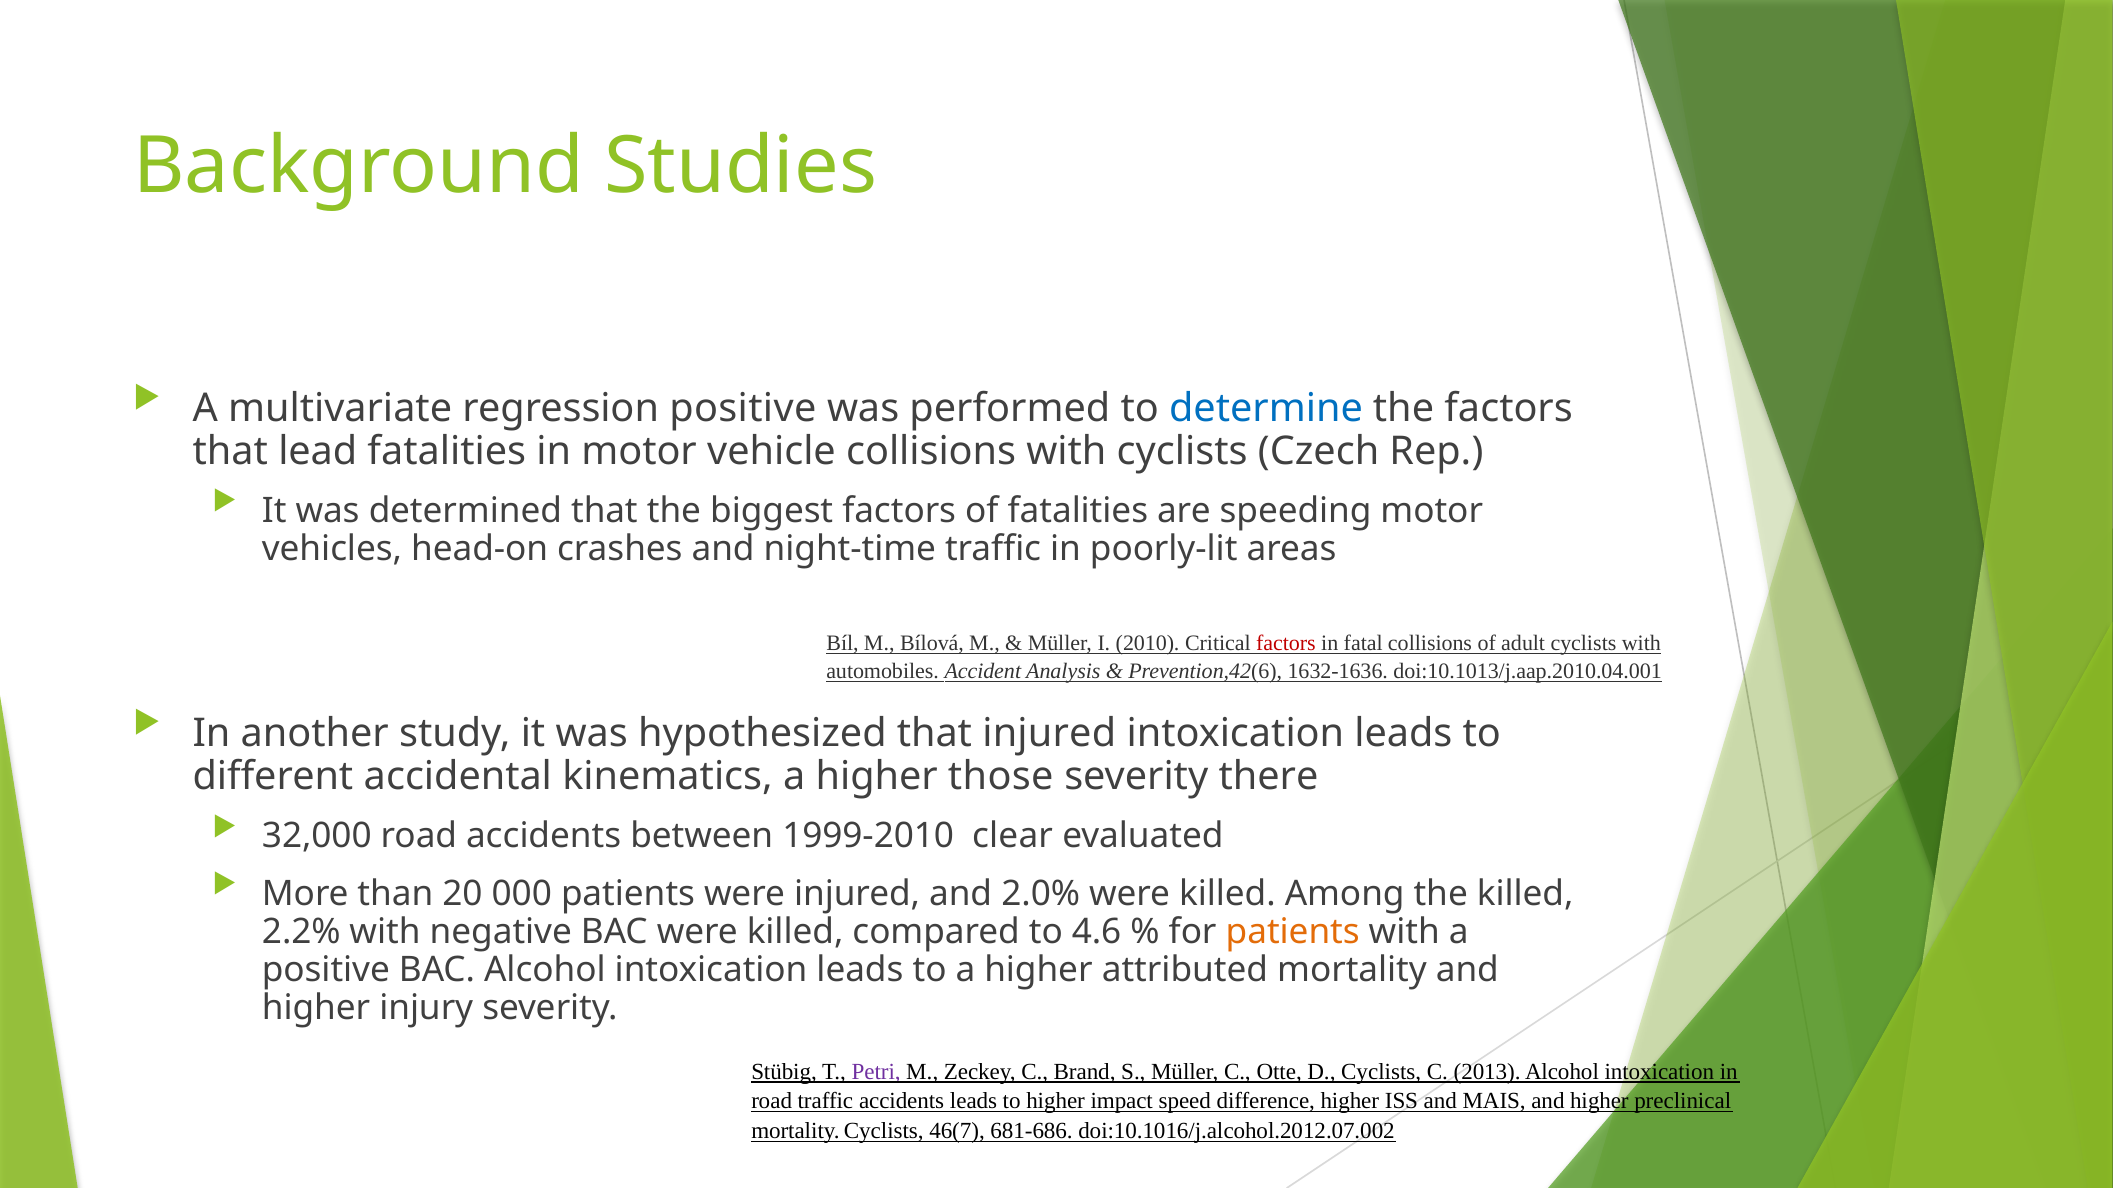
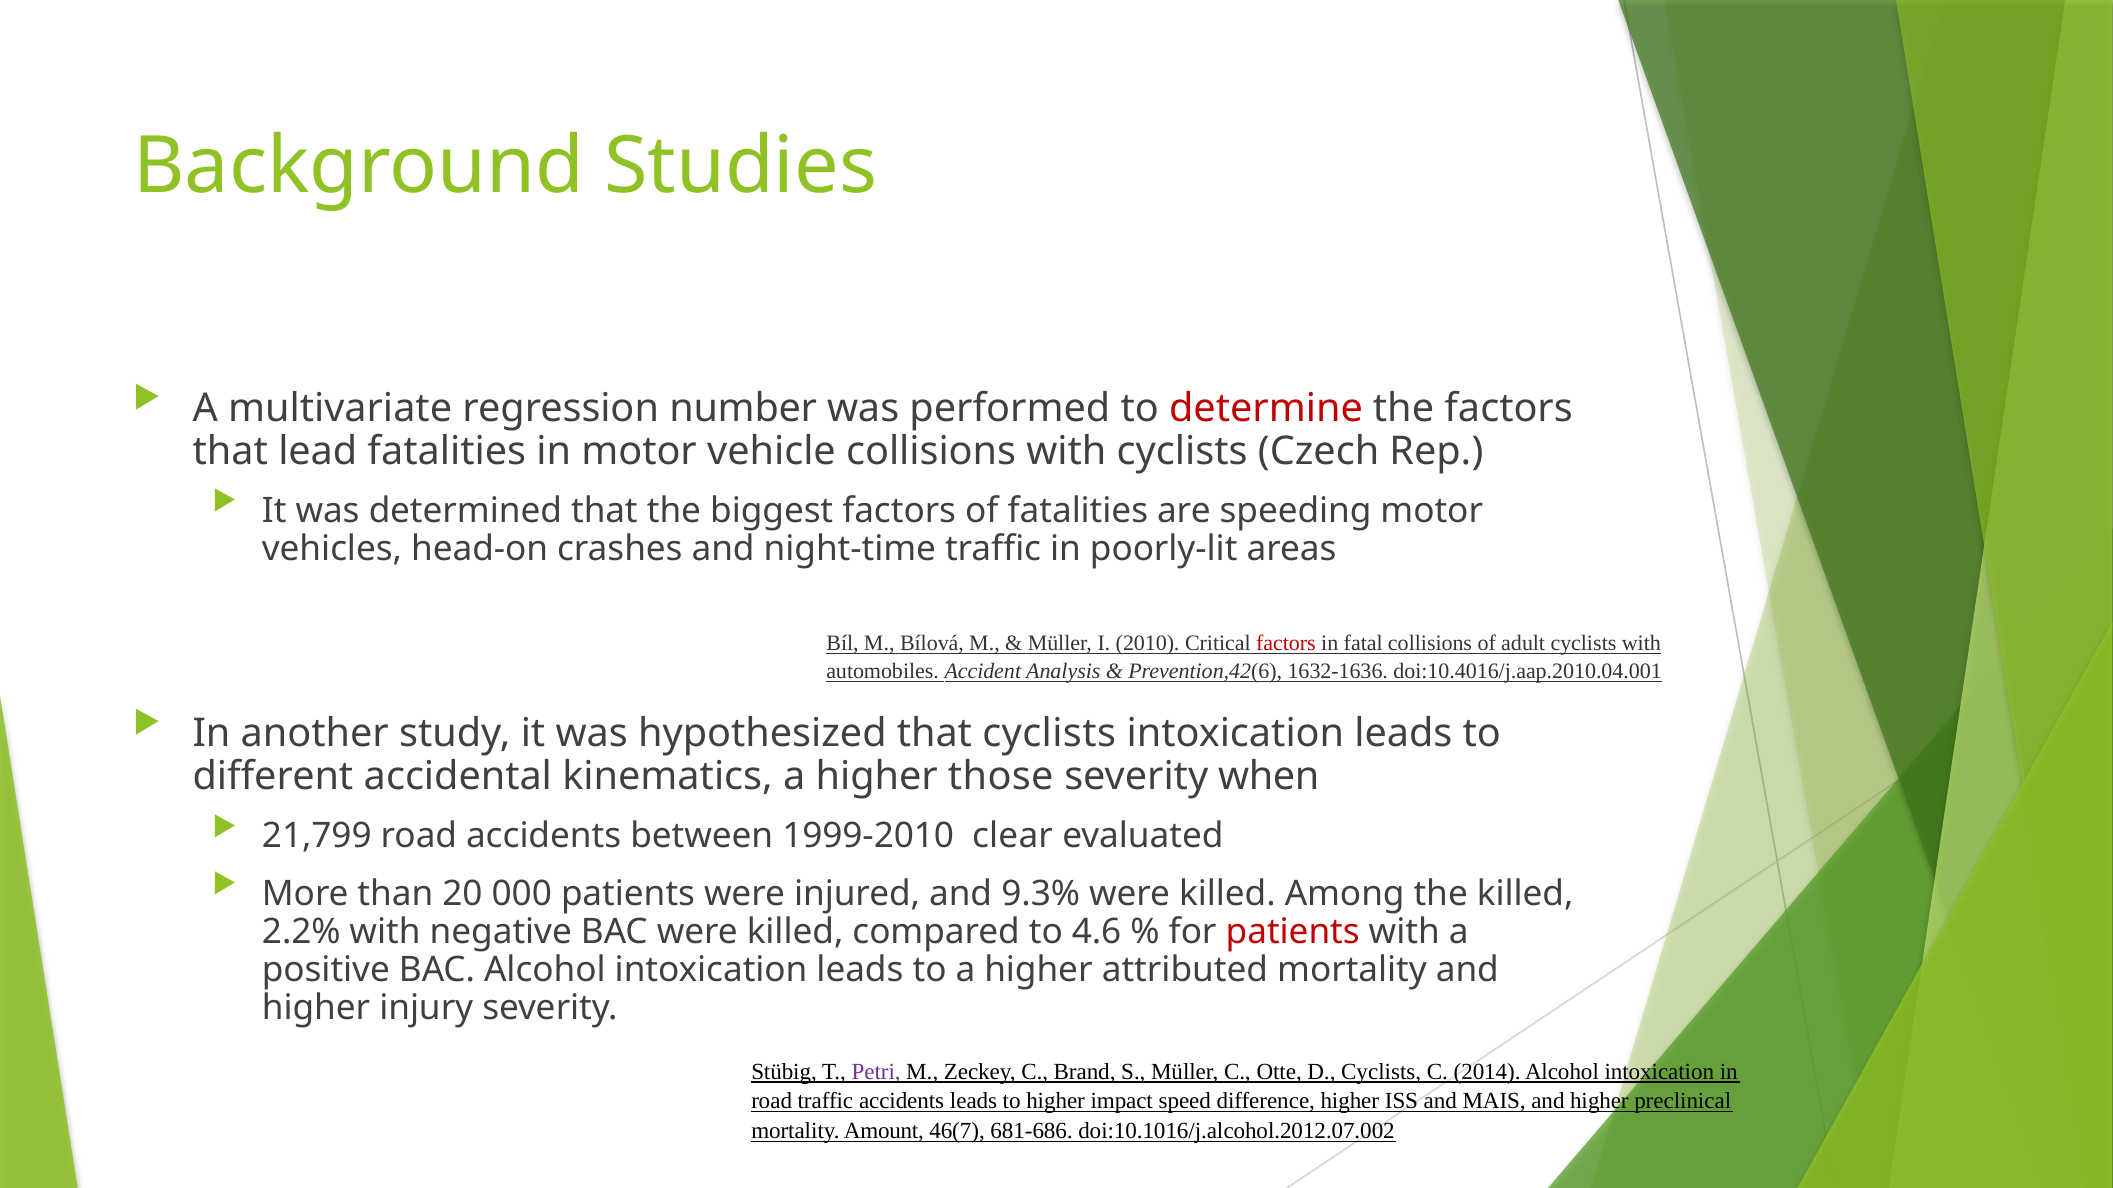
regression positive: positive -> number
determine colour: blue -> red
doi:10.1013/j.aap.2010.04.001: doi:10.1013/j.aap.2010.04.001 -> doi:10.4016/j.aap.2010.04.001
that injured: injured -> cyclists
there: there -> when
32,000: 32,000 -> 21,799
2.0%: 2.0% -> 9.3%
patients at (1293, 932) colour: orange -> red
2013: 2013 -> 2014
mortality Cyclists: Cyclists -> Amount
